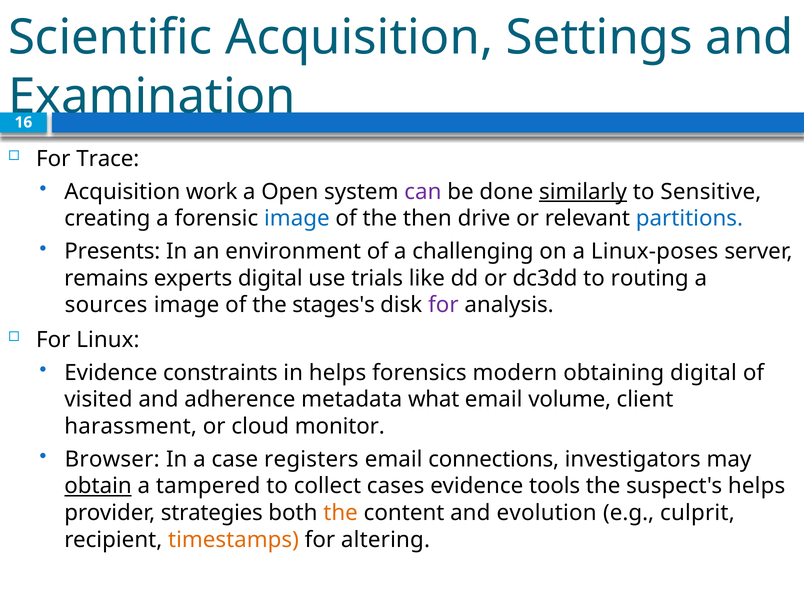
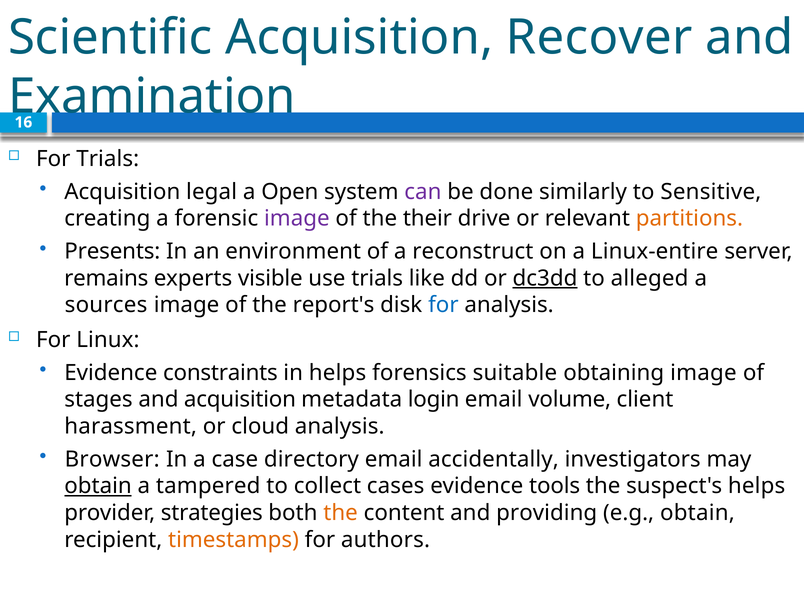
Settings: Settings -> Recover
For Trace: Trace -> Trials
work: work -> legal
similarly underline: present -> none
image at (297, 219) colour: blue -> purple
then: then -> their
partitions colour: blue -> orange
challenging: challenging -> reconstruct
Linux-poses: Linux-poses -> Linux-entire
experts digital: digital -> visible
dc3dd underline: none -> present
routing: routing -> alleged
stages's: stages's -> report's
for at (443, 305) colour: purple -> blue
modern: modern -> suitable
obtaining digital: digital -> image
visited: visited -> stages
and adherence: adherence -> acquisition
what: what -> login
cloud monitor: monitor -> analysis
registers: registers -> directory
connections: connections -> accidentally
evolution: evolution -> providing
e.g culprit: culprit -> obtain
altering: altering -> authors
